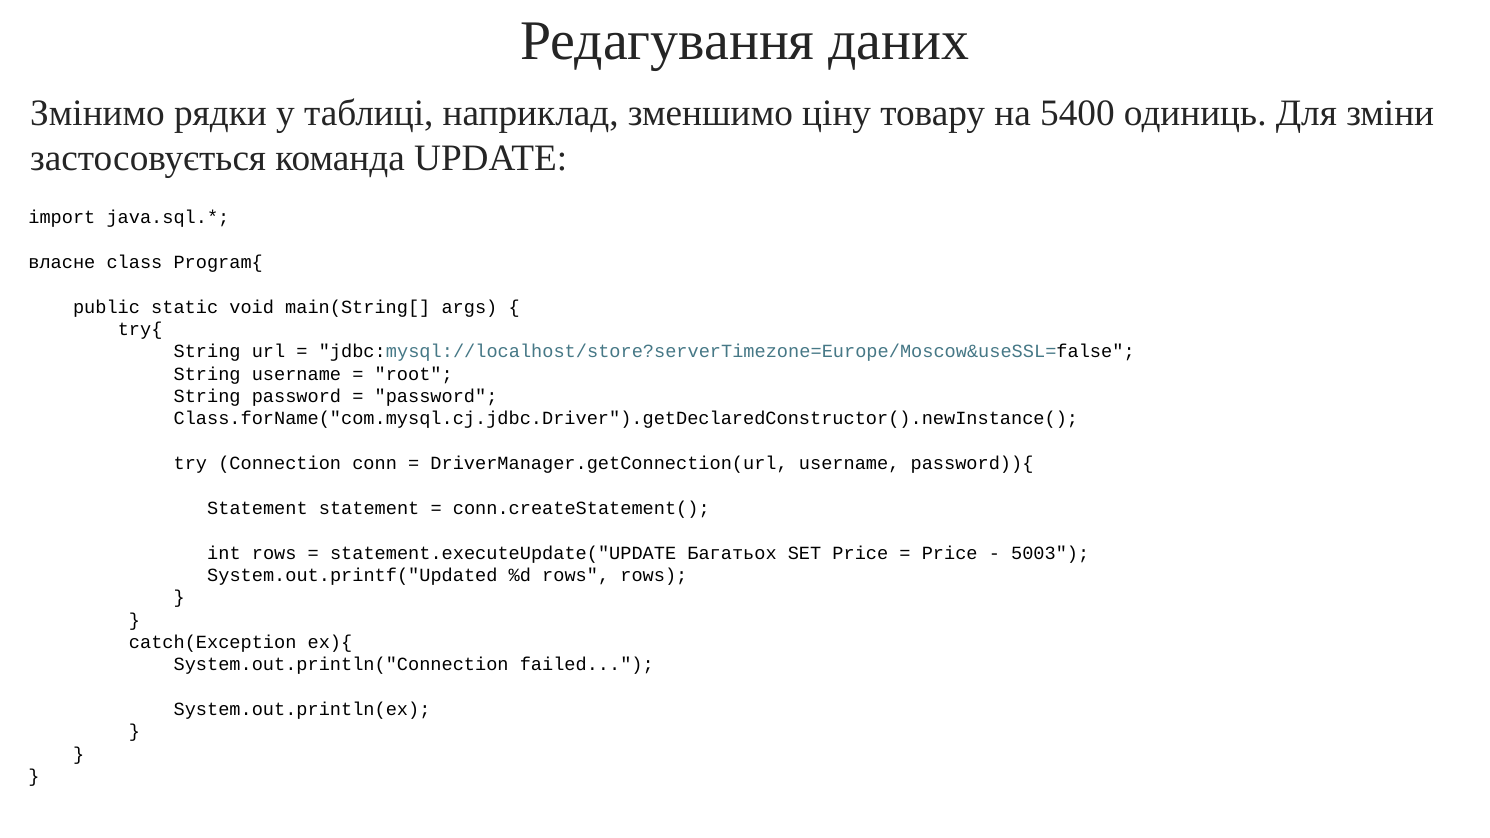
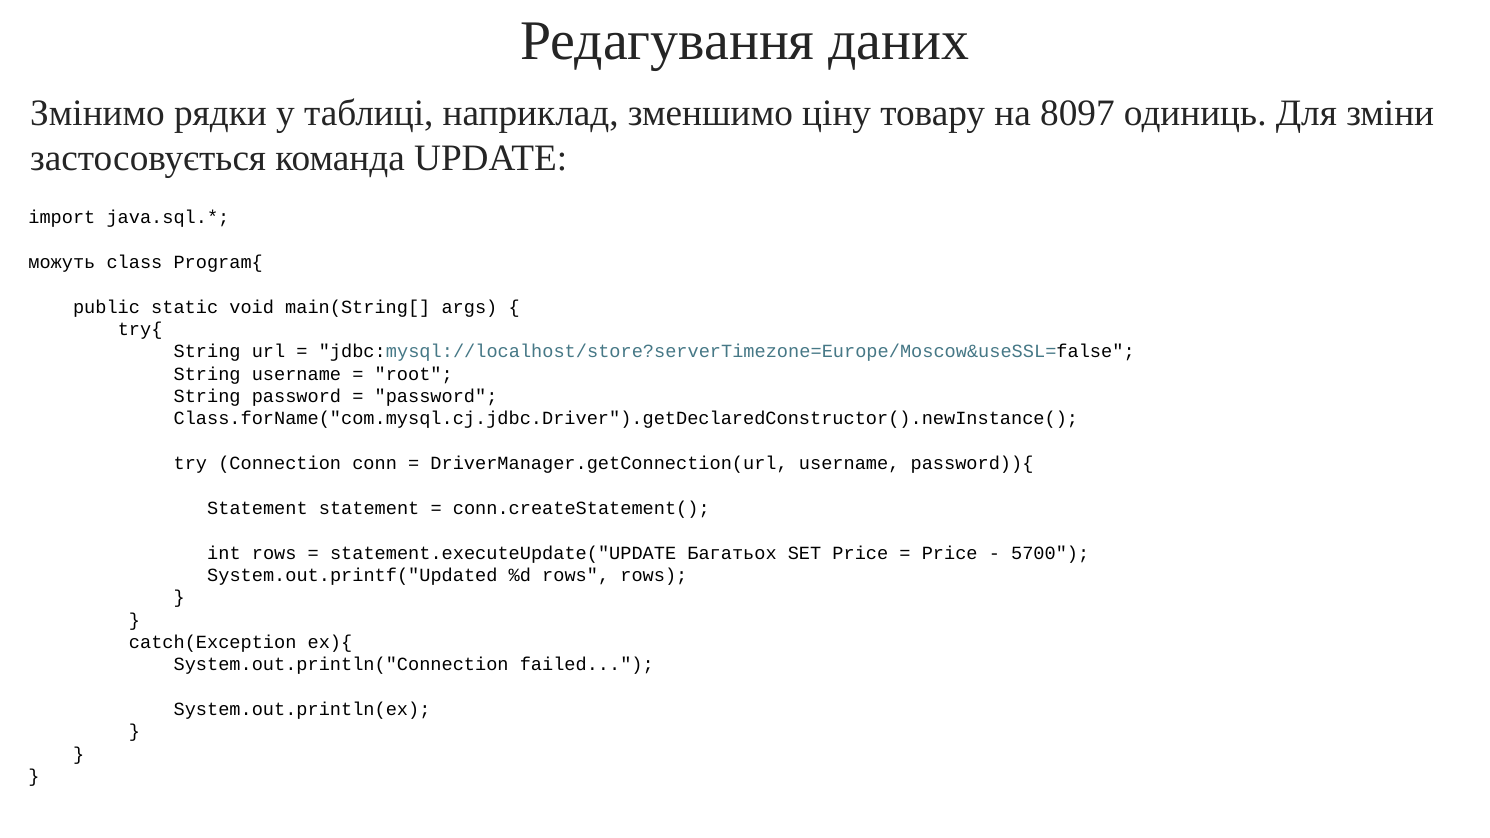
5400: 5400 -> 8097
власне: власне -> можуть
5003: 5003 -> 5700
